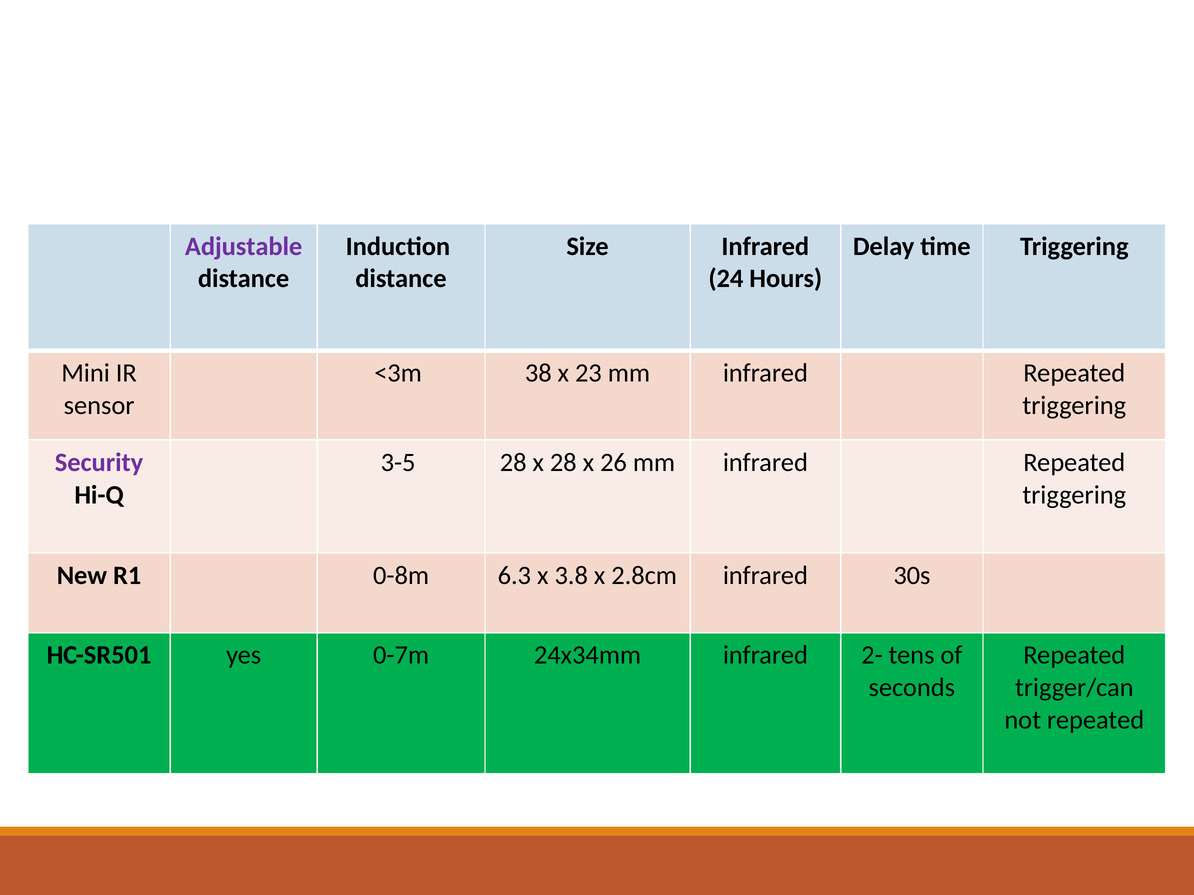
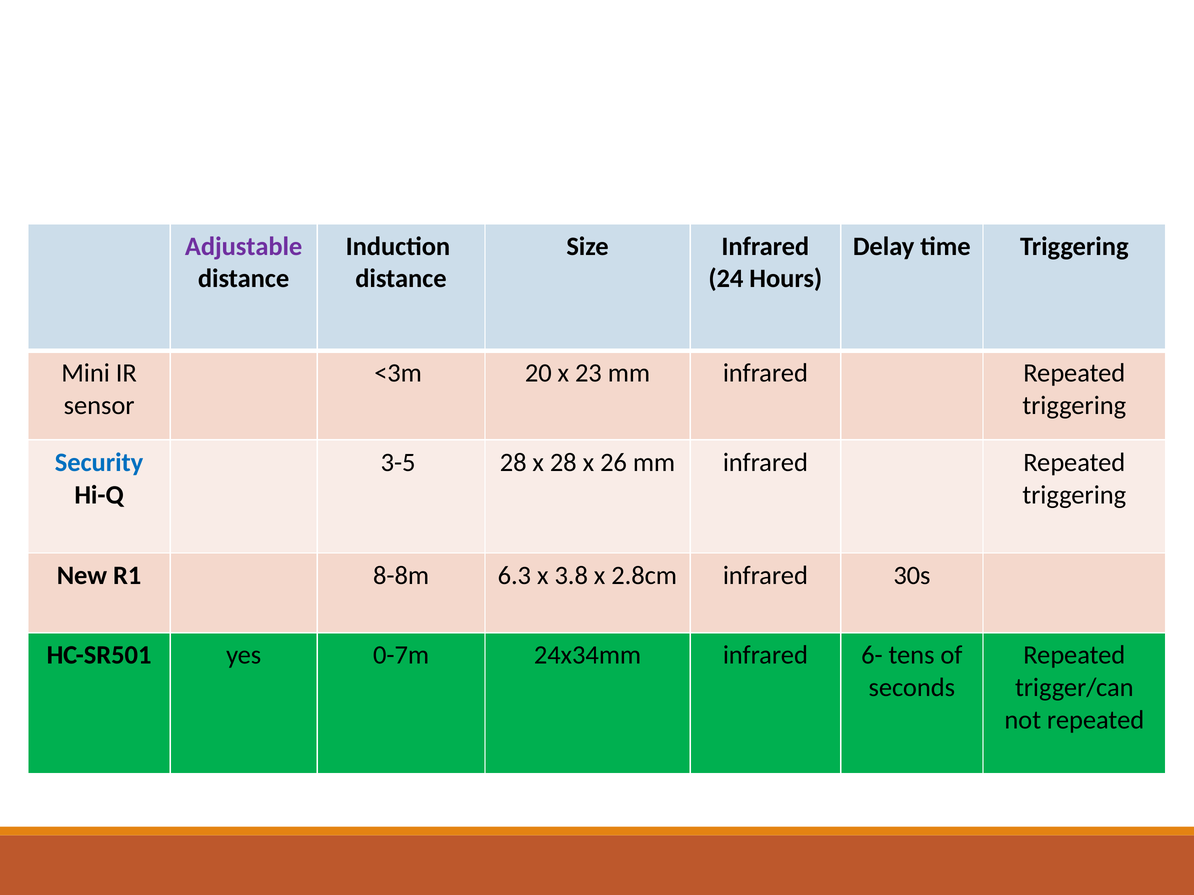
38: 38 -> 20
Security colour: purple -> blue
0-8m: 0-8m -> 8-8m
2-: 2- -> 6-
